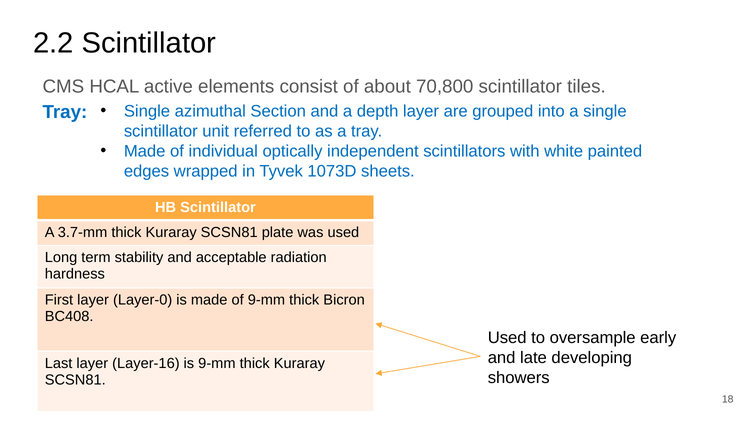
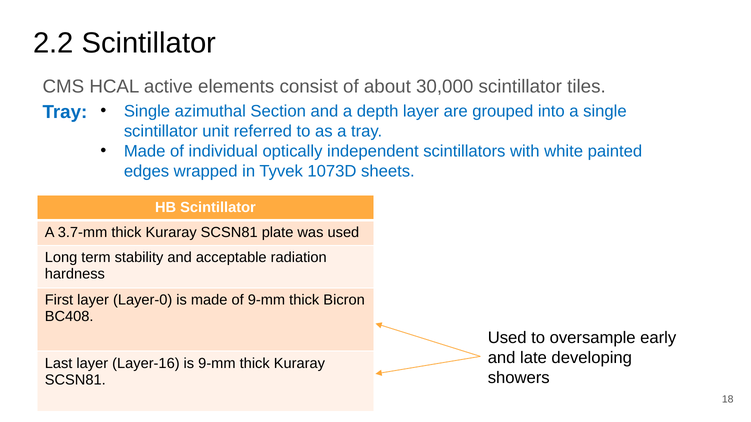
70,800: 70,800 -> 30,000
